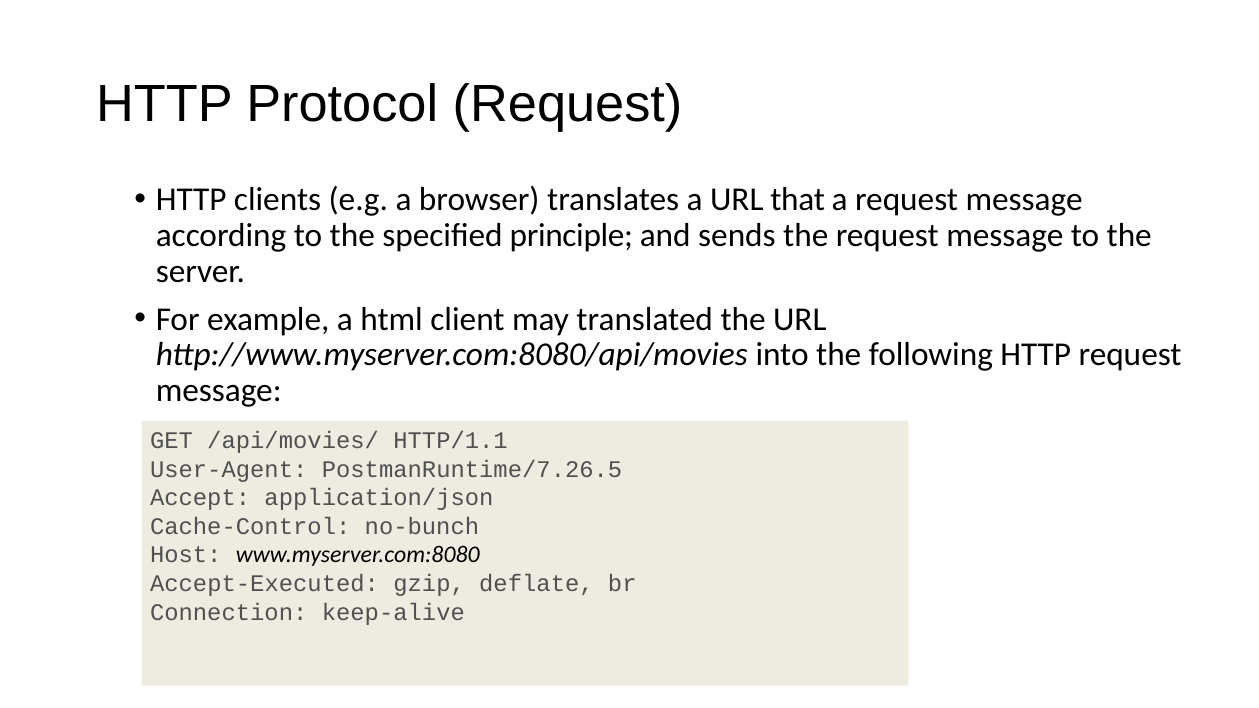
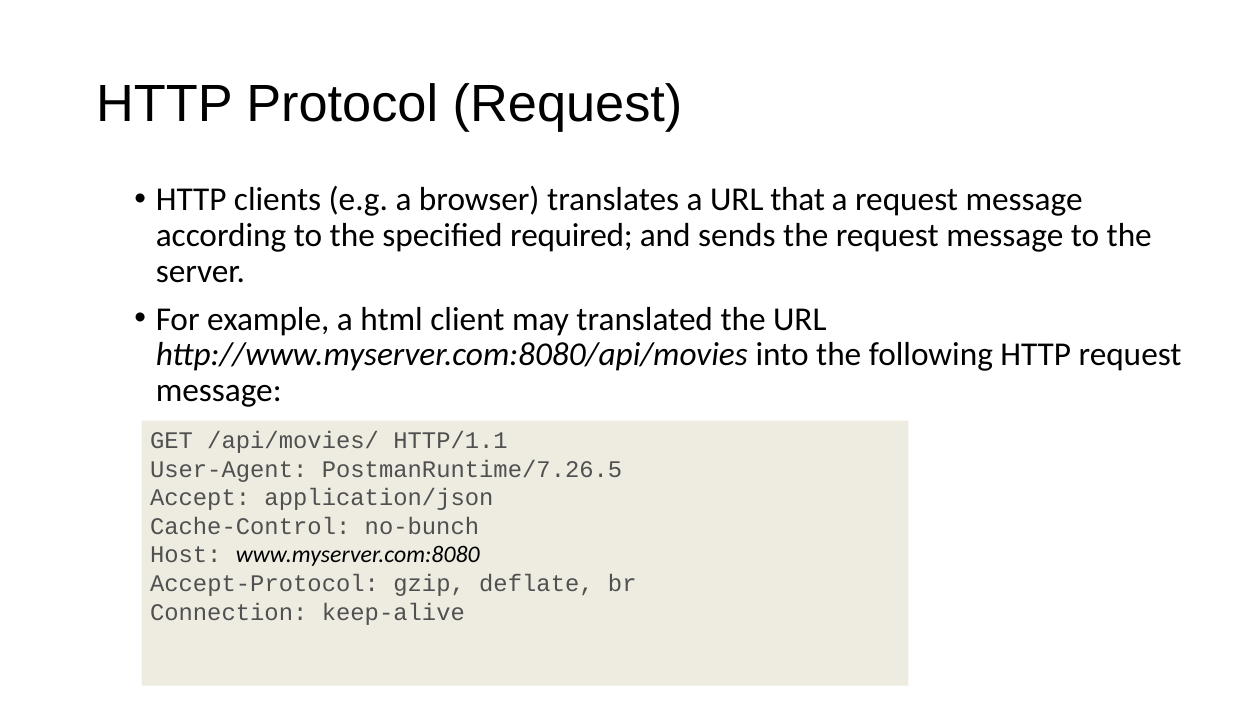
principle: principle -> required
Accept-Executed: Accept-Executed -> Accept-Protocol
